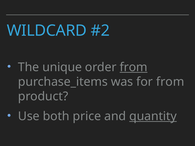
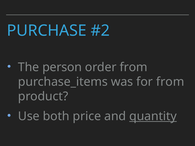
WILDCARD: WILDCARD -> PURCHASE
unique: unique -> person
from at (134, 67) underline: present -> none
